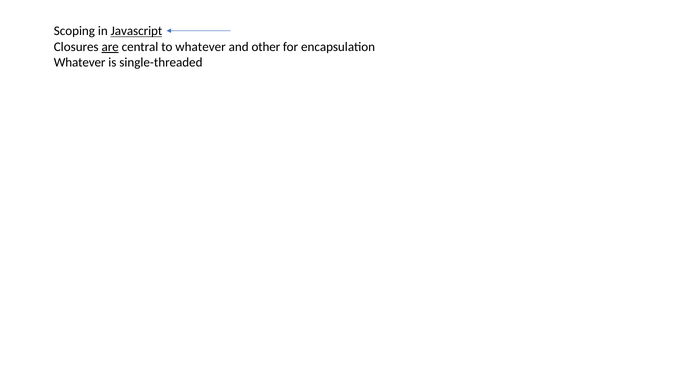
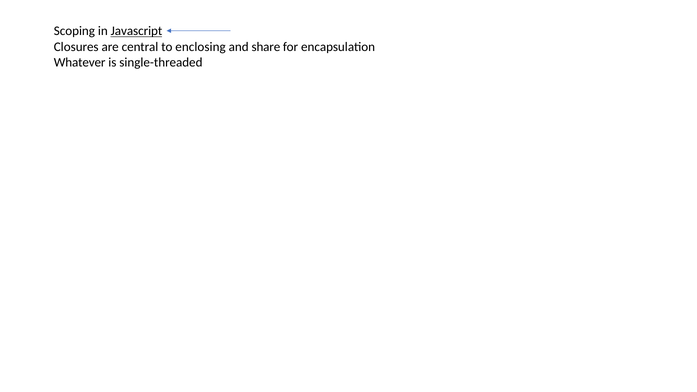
are underline: present -> none
to whatever: whatever -> enclosing
other: other -> share
